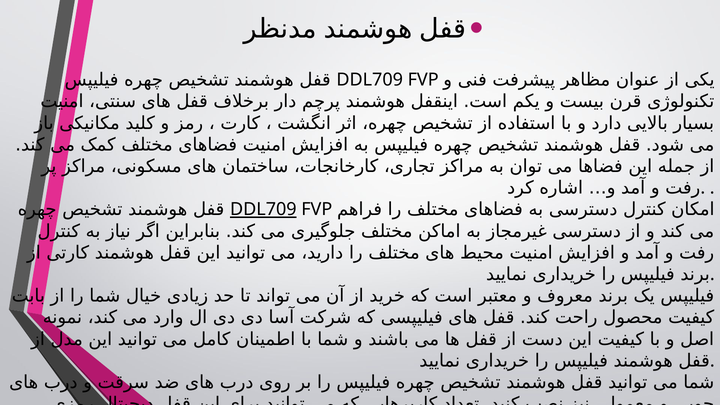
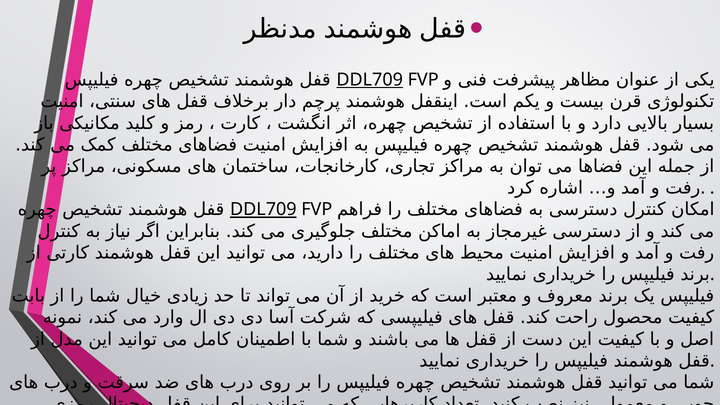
DDL709 at (370, 80) underline: none -> present
